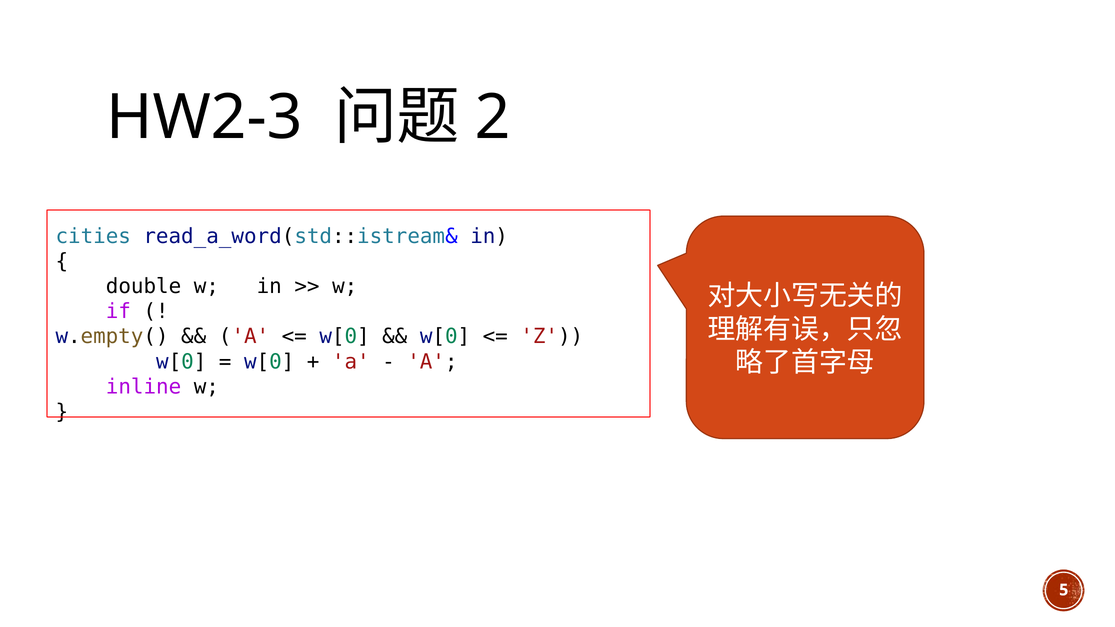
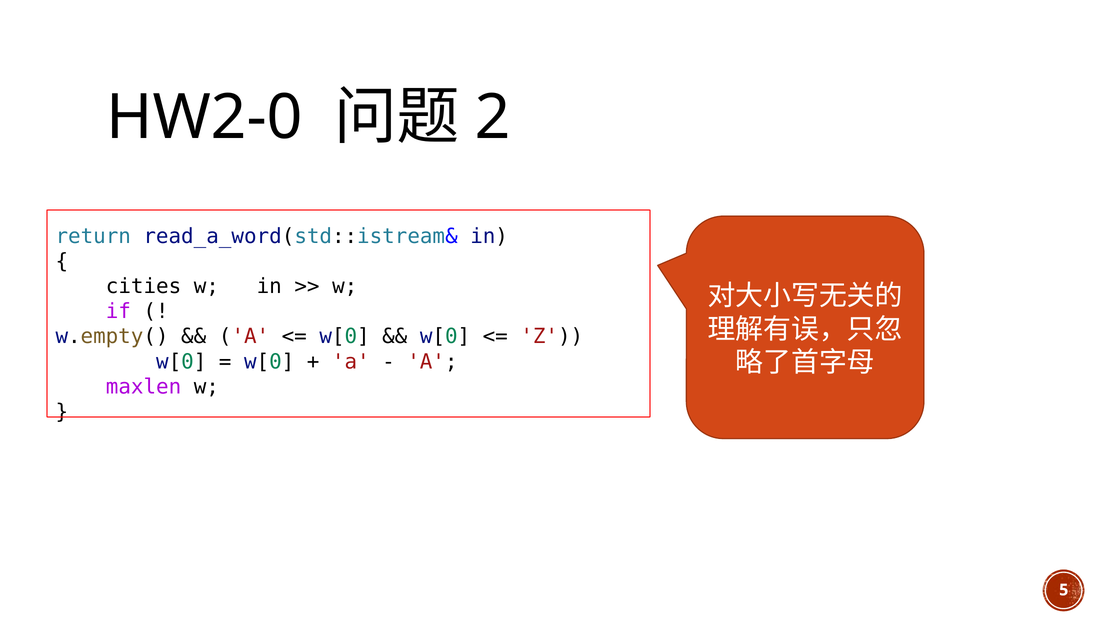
HW2-3: HW2-3 -> HW2-0
cities: cities -> return
double: double -> cities
inline: inline -> maxlen
